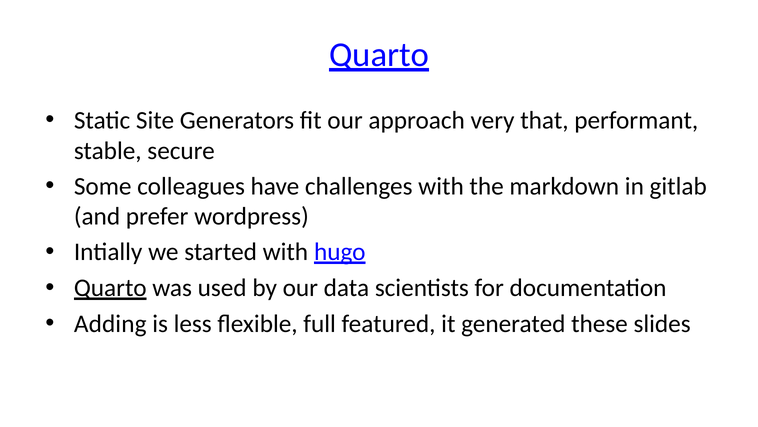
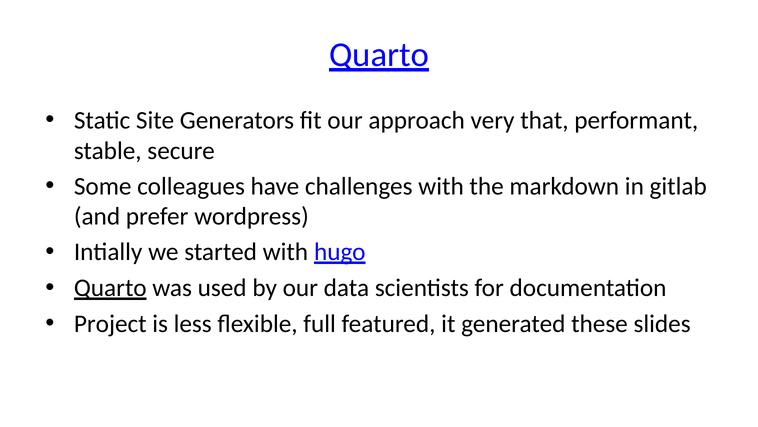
Adding: Adding -> Project
